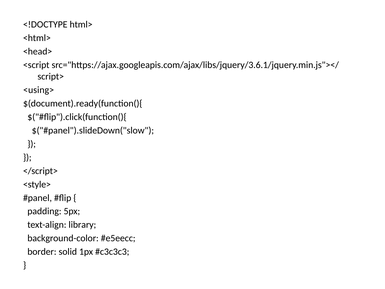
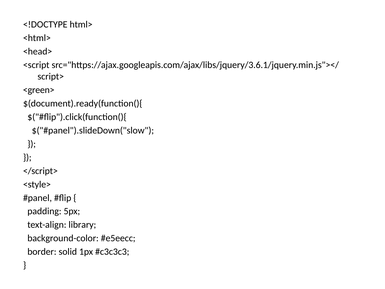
<using>: <using> -> <green>
